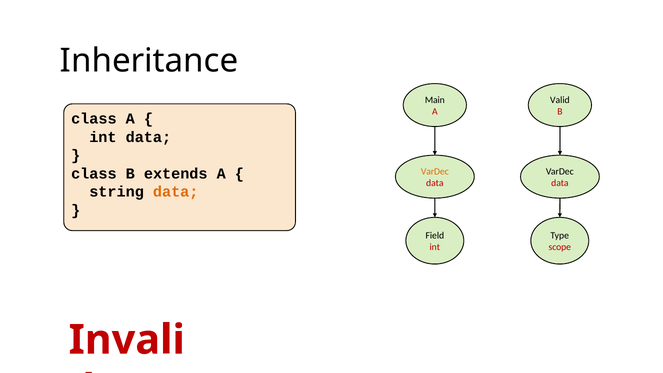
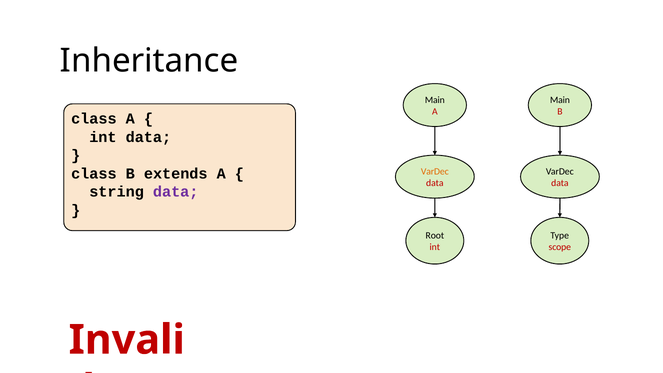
Valid at (560, 100): Valid -> Main
data at (176, 192) colour: orange -> purple
Field: Field -> Root
